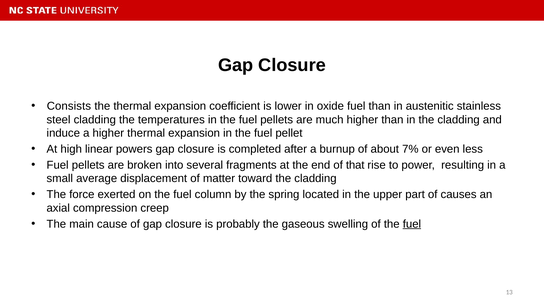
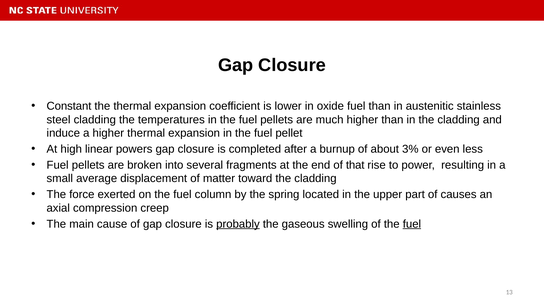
Consists: Consists -> Constant
7%: 7% -> 3%
probably underline: none -> present
